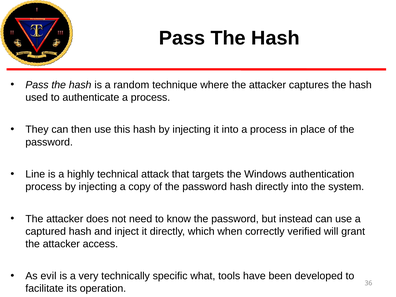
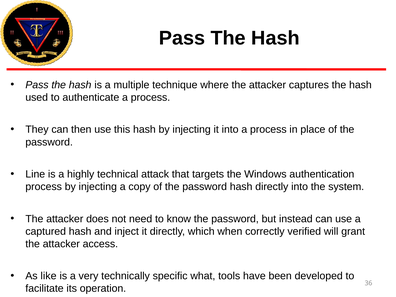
random: random -> multiple
evil: evil -> like
